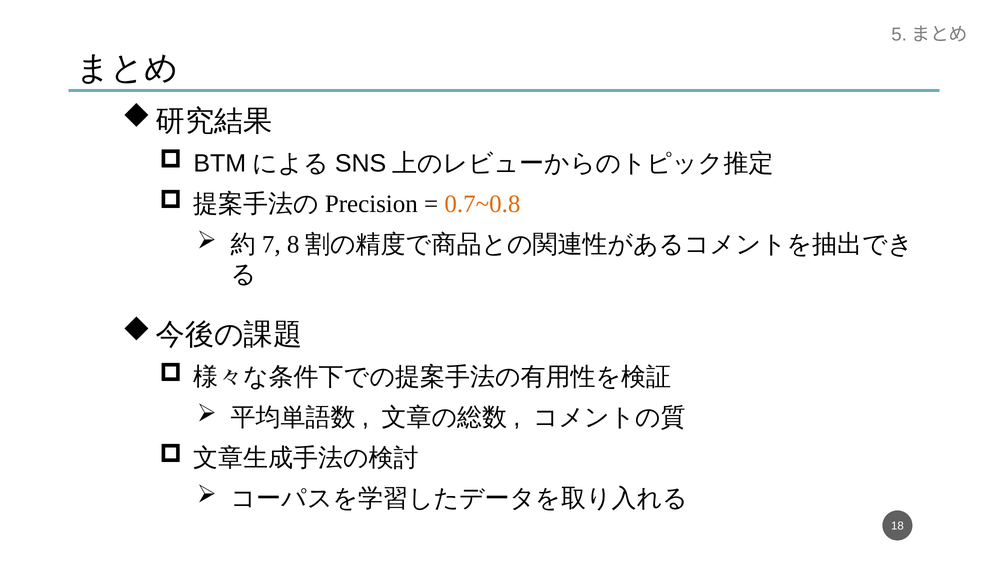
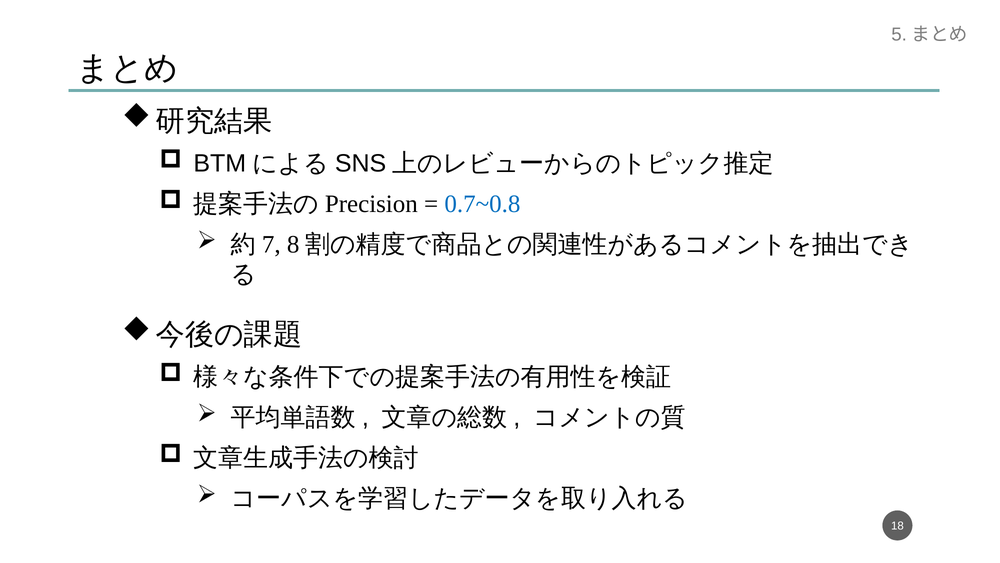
0.7~0.8 colour: orange -> blue
